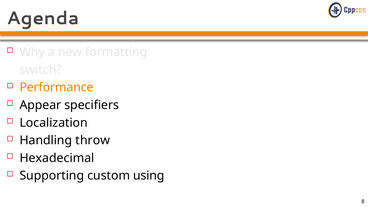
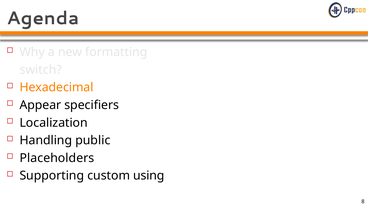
Performance: Performance -> Hexadecimal
throw: throw -> public
Hexadecimal: Hexadecimal -> Placeholders
